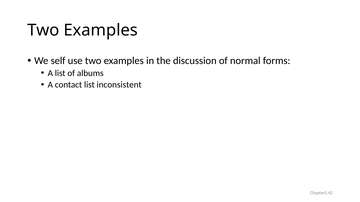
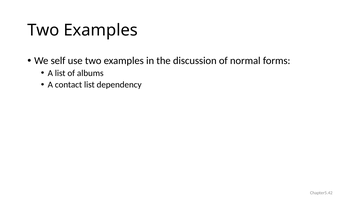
inconsistent: inconsistent -> dependency
